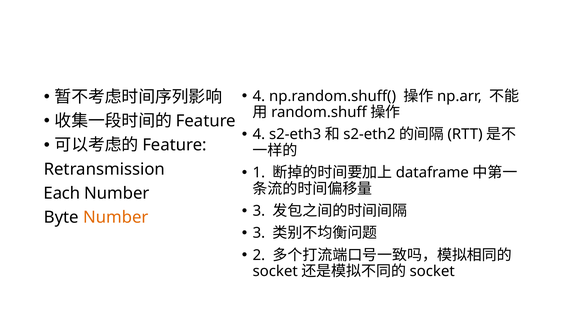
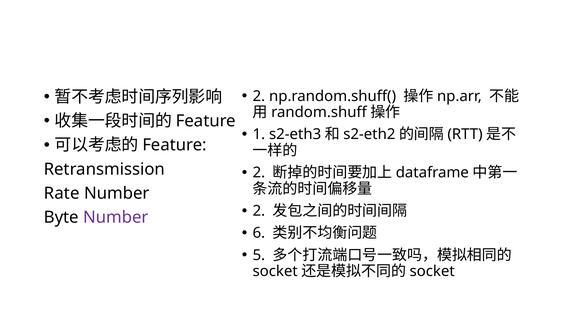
4 at (259, 96): 4 -> 2
4 at (259, 135): 4 -> 1
1 at (259, 173): 1 -> 2
Each: Each -> Rate
3 at (259, 211): 3 -> 2
Number at (116, 218) colour: orange -> purple
3 at (259, 233): 3 -> 6
2: 2 -> 5
